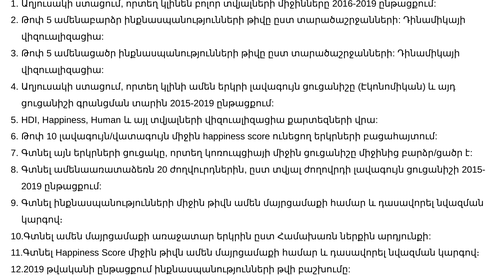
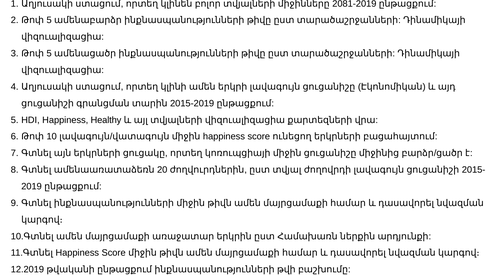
2016-2019: 2016-2019 -> 2081-2019
Human: Human -> Healthy
